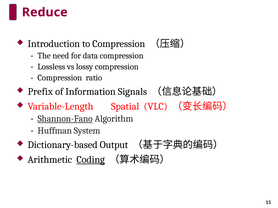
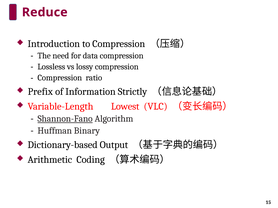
Signals: Signals -> Strictly
Spatial: Spatial -> Lowest
System: System -> Binary
Coding underline: present -> none
